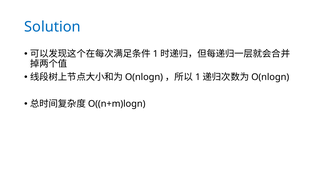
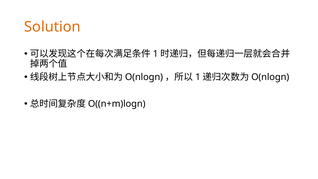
Solution colour: blue -> orange
